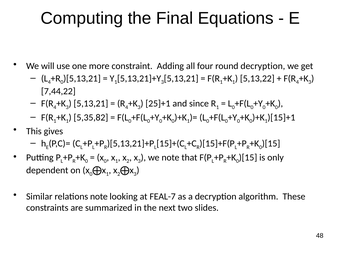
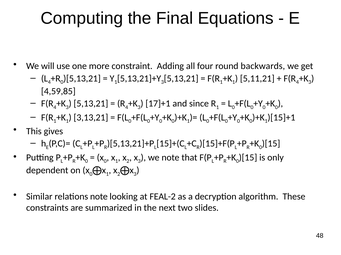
round decryption: decryption -> backwards
5,13,22: 5,13,22 -> 5,11,21
7,44,22: 7,44,22 -> 4,59,85
25]+1: 25]+1 -> 17]+1
5,35,82: 5,35,82 -> 3,13,21
FEAL-7: FEAL-7 -> FEAL-2
